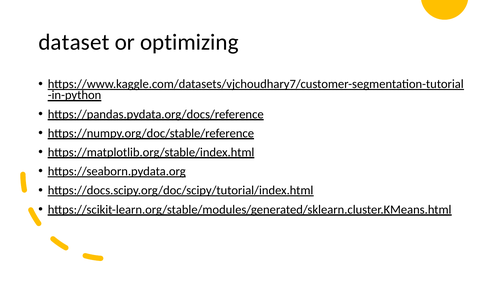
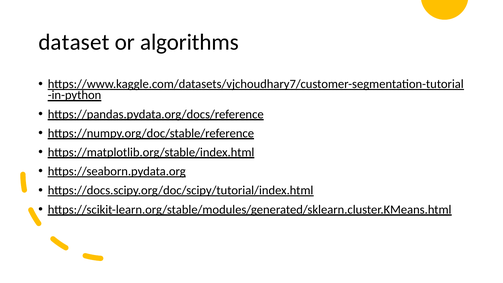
optimizing: optimizing -> algorithms
